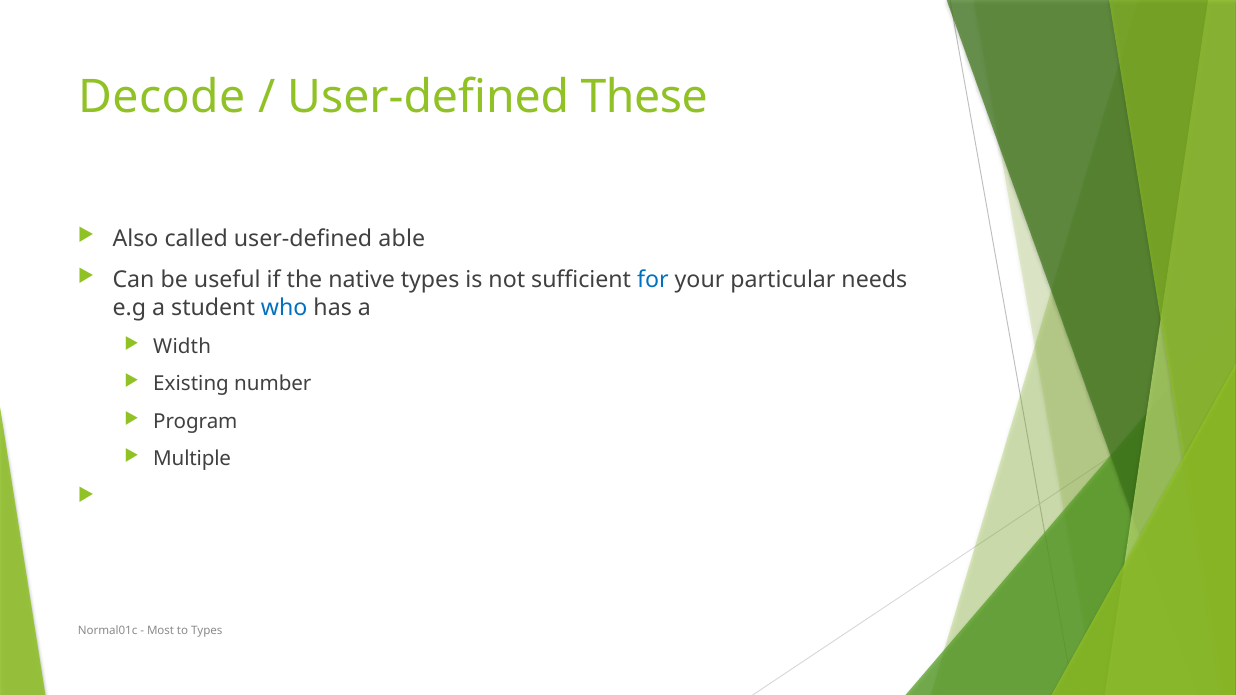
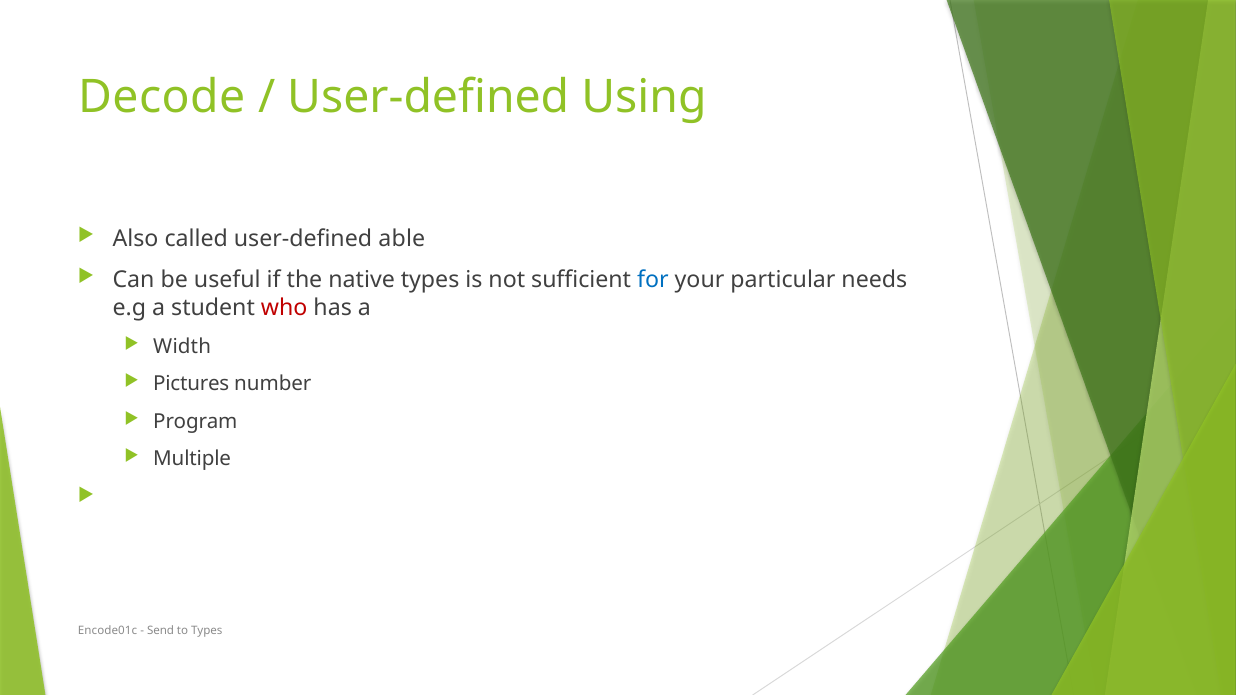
These: These -> Using
who colour: blue -> red
Existing: Existing -> Pictures
Normal01c: Normal01c -> Encode01c
Most: Most -> Send
